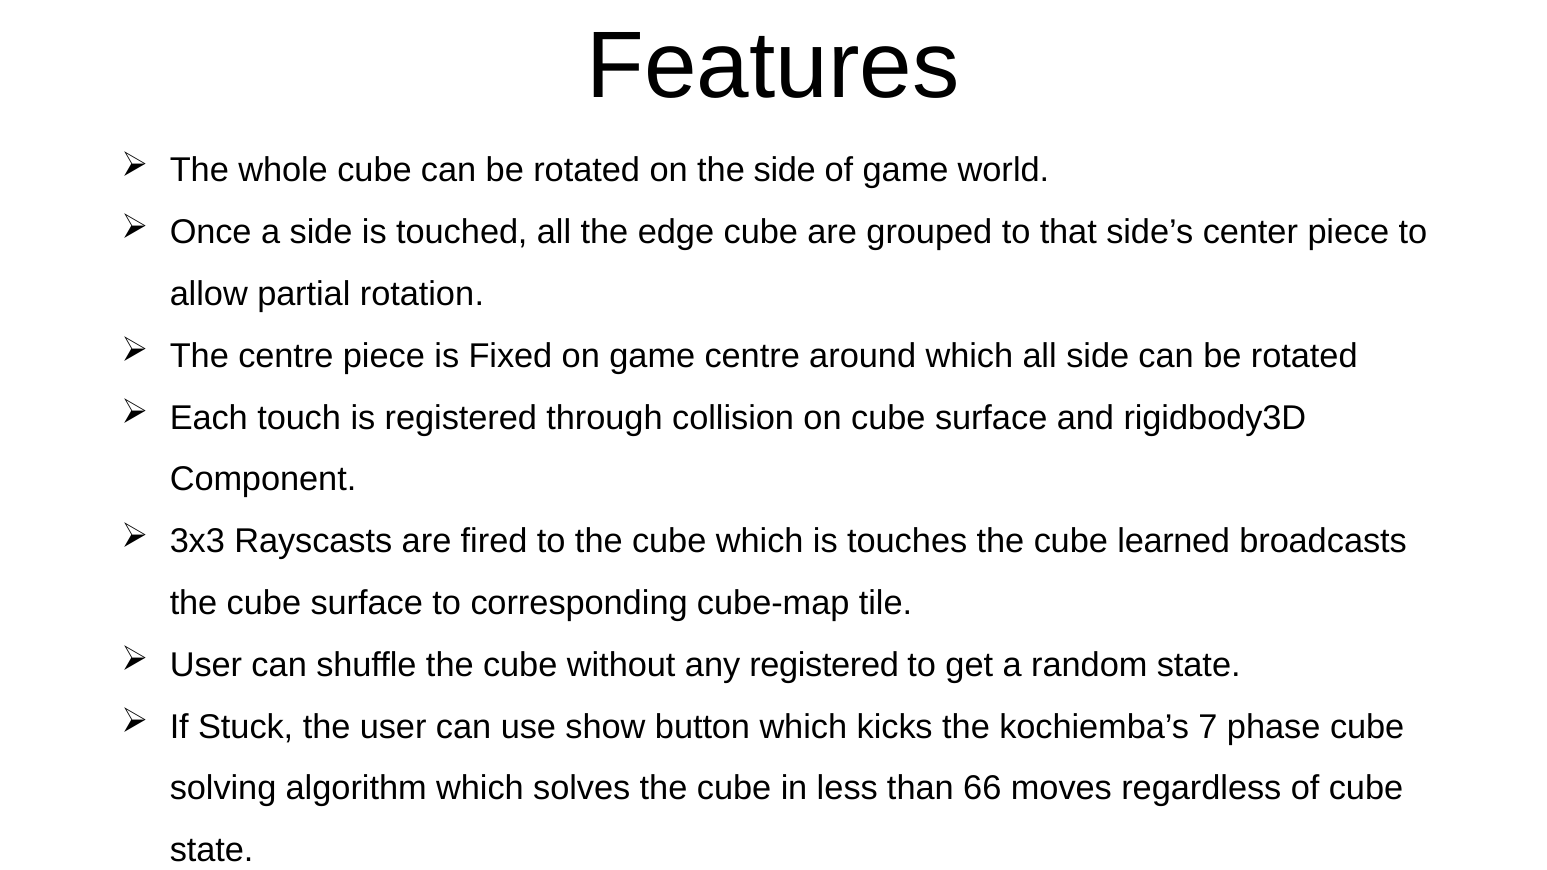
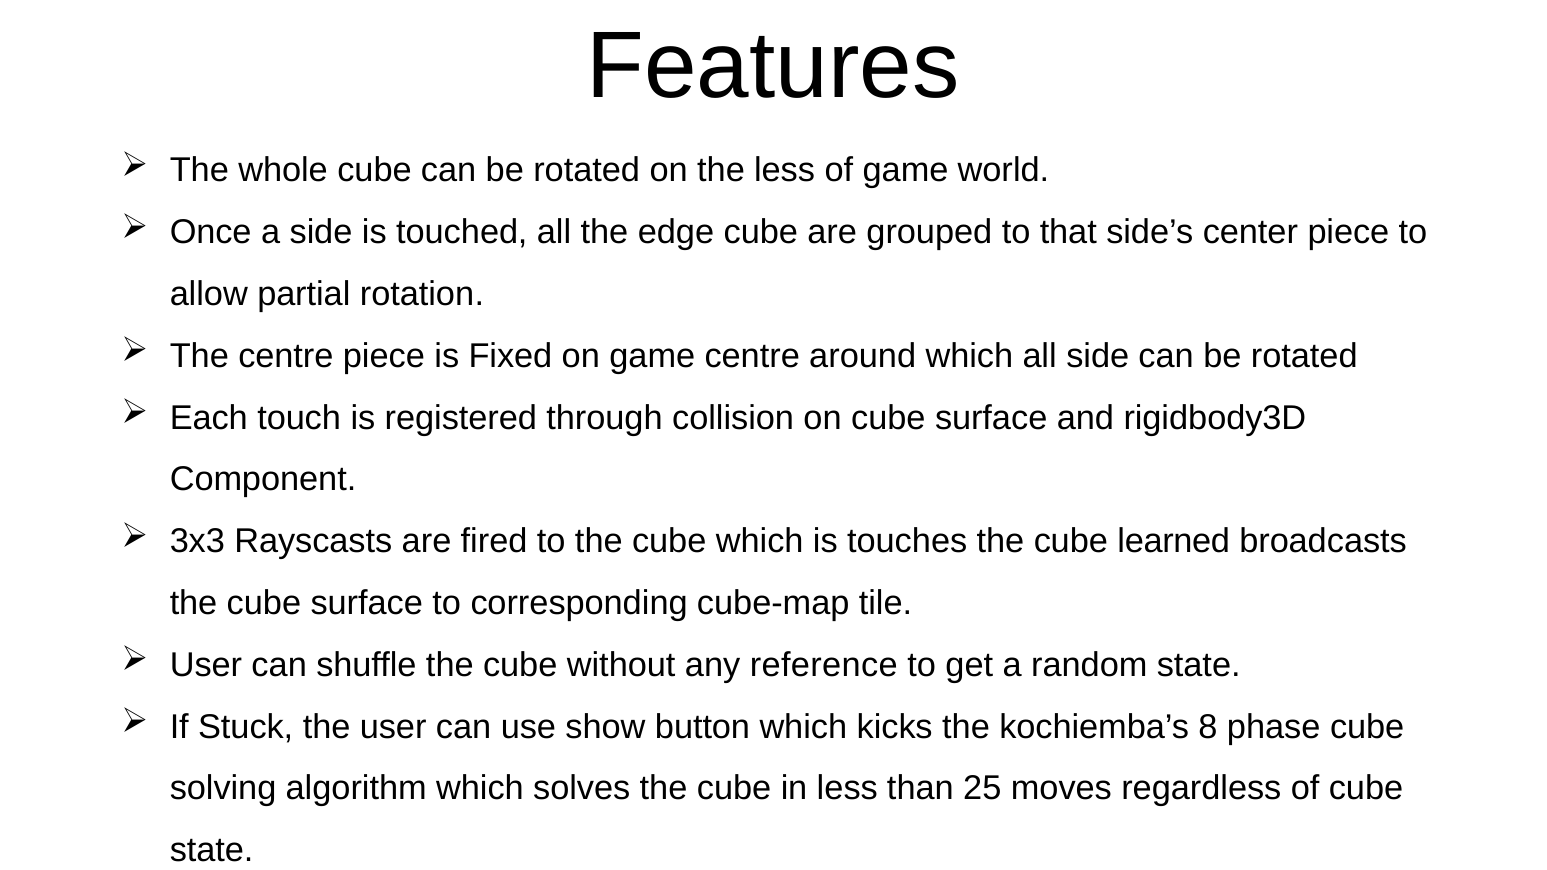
the side: side -> less
any registered: registered -> reference
7: 7 -> 8
66: 66 -> 25
